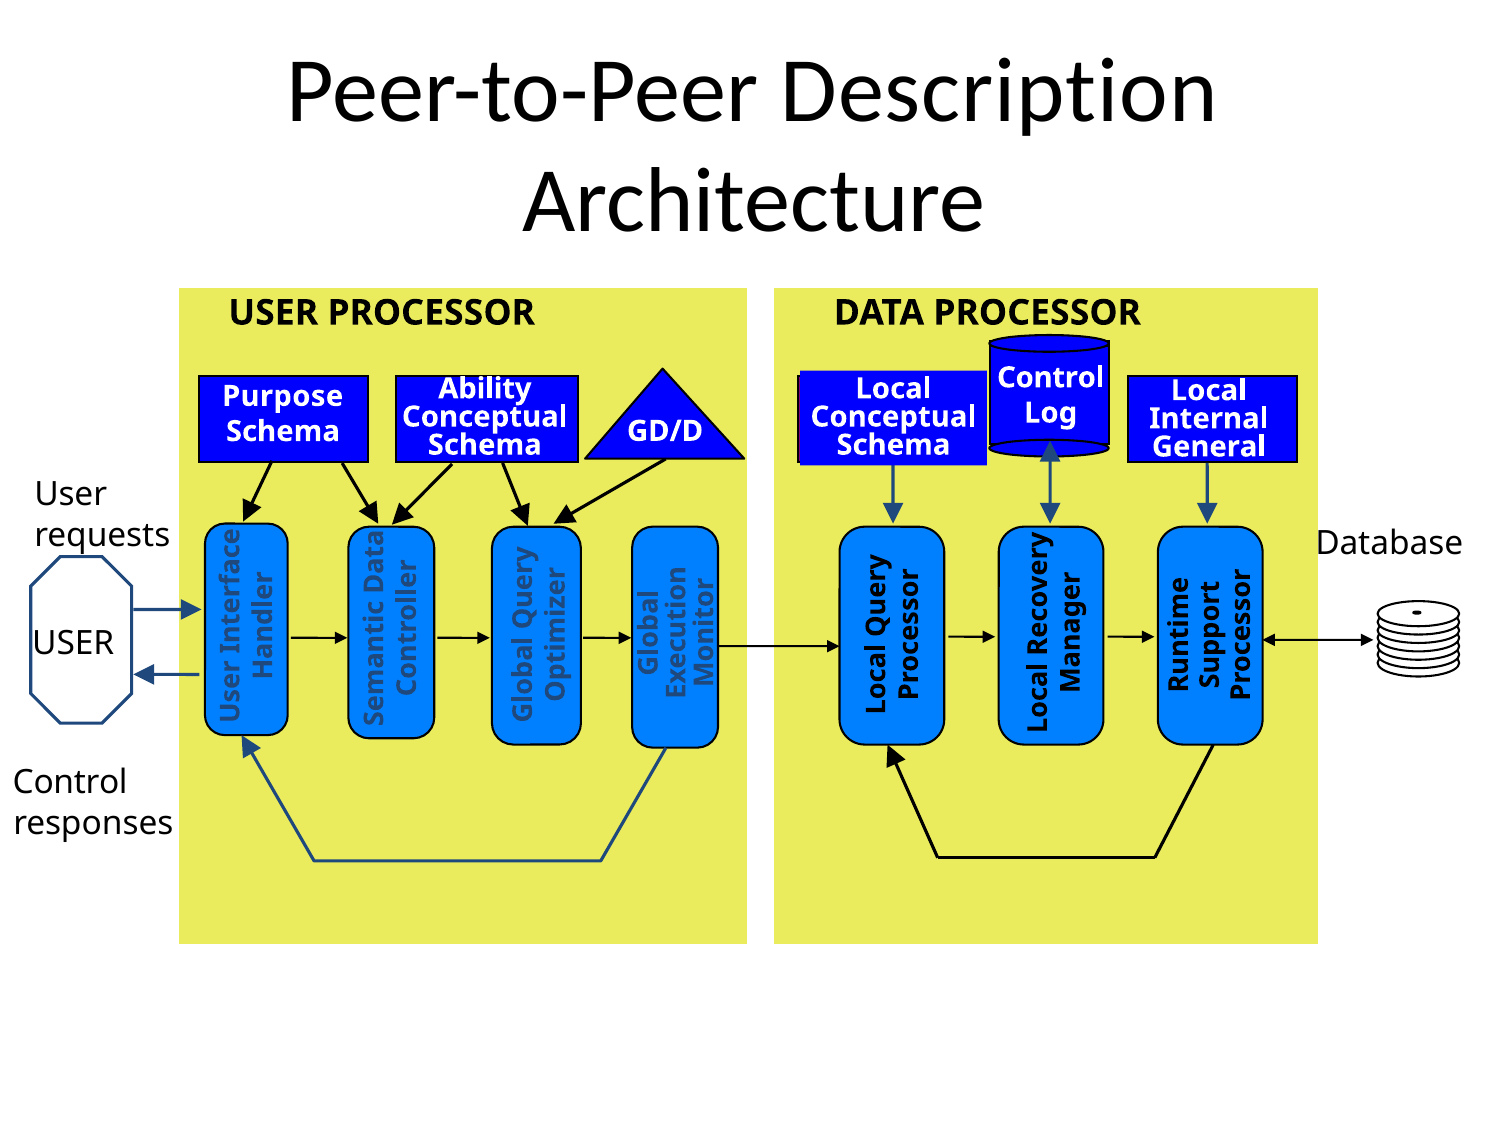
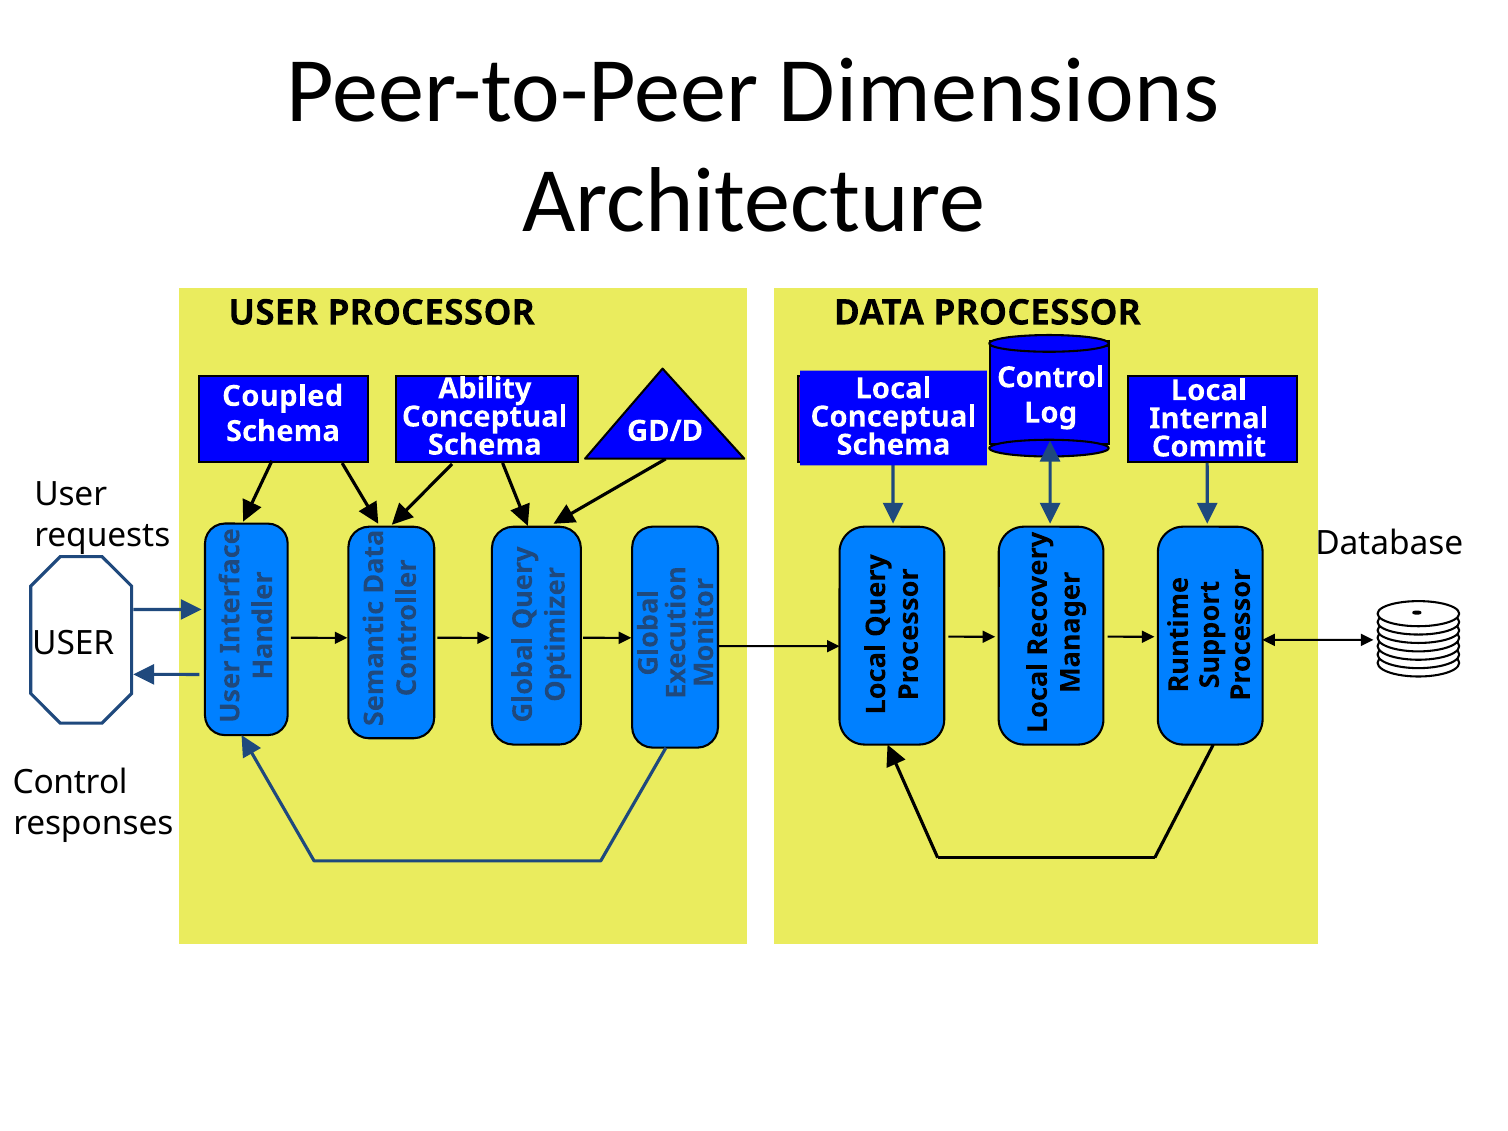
Description: Description -> Dimensions
Purpose: Purpose -> Coupled
General: General -> Commit
